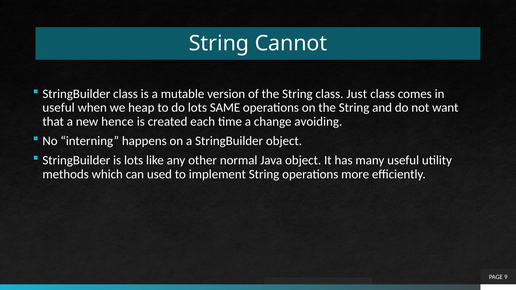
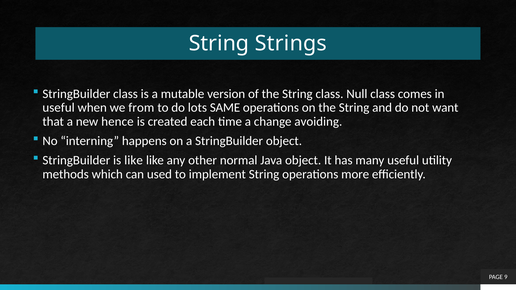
Cannot: Cannot -> Strings
Just: Just -> Null
heap: heap -> from
is lots: lots -> like
